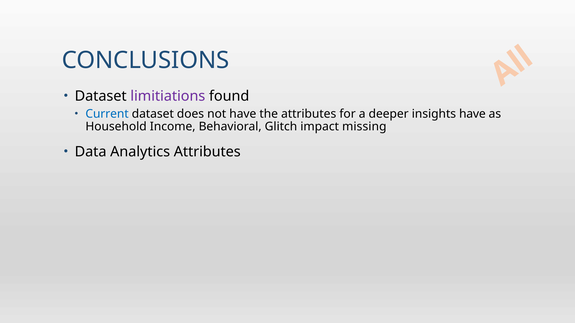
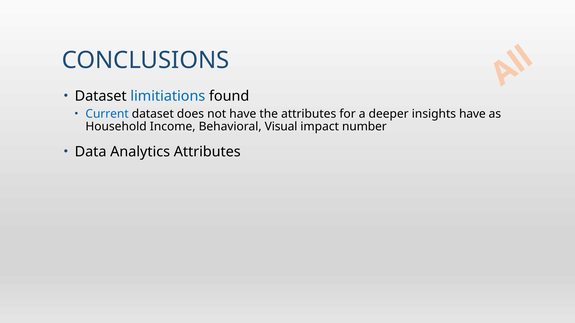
limitiations colour: purple -> blue
Glitch: Glitch -> Visual
missing: missing -> number
